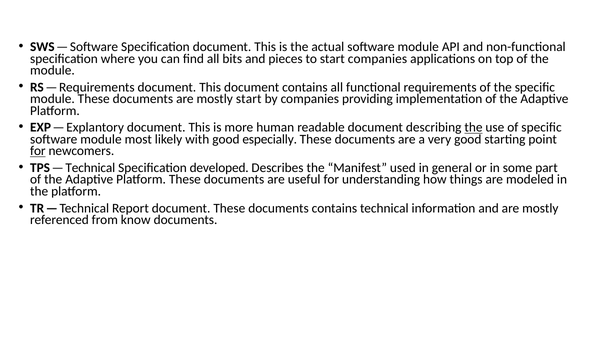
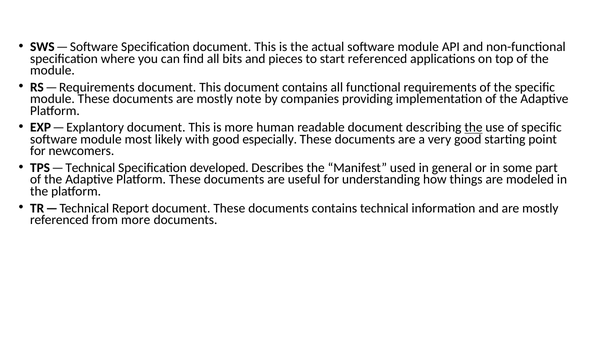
start companies: companies -> referenced
mostly start: start -> note
for at (38, 151) underline: present -> none
from know: know -> more
